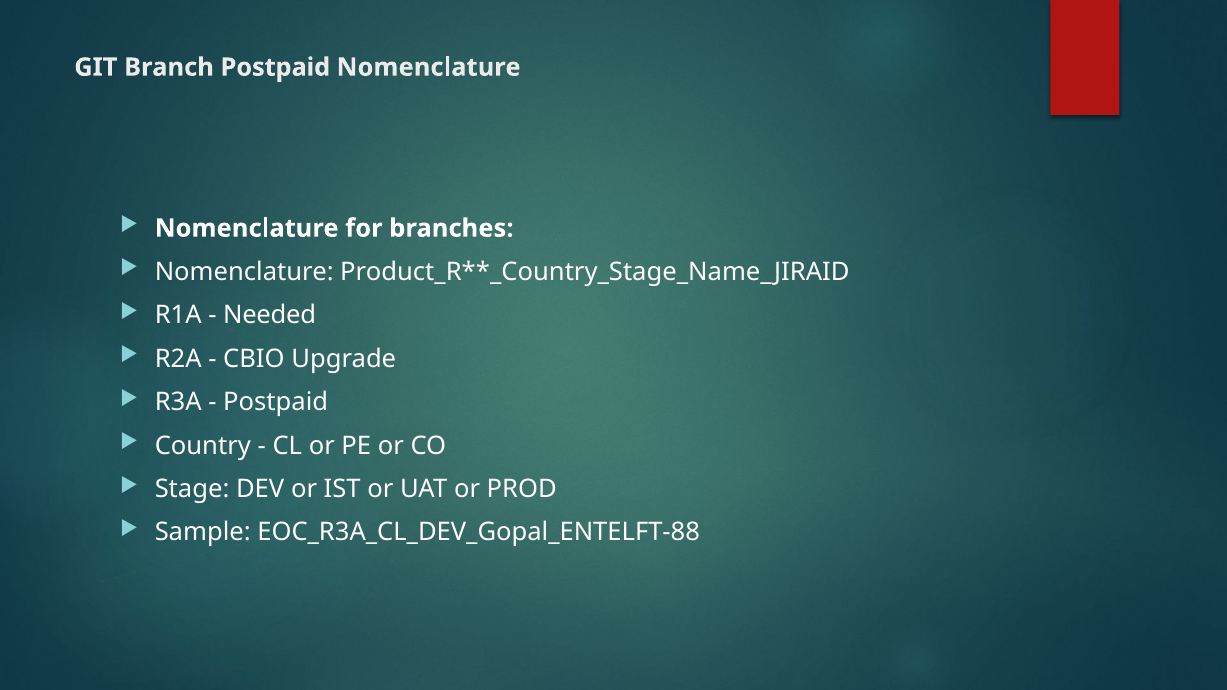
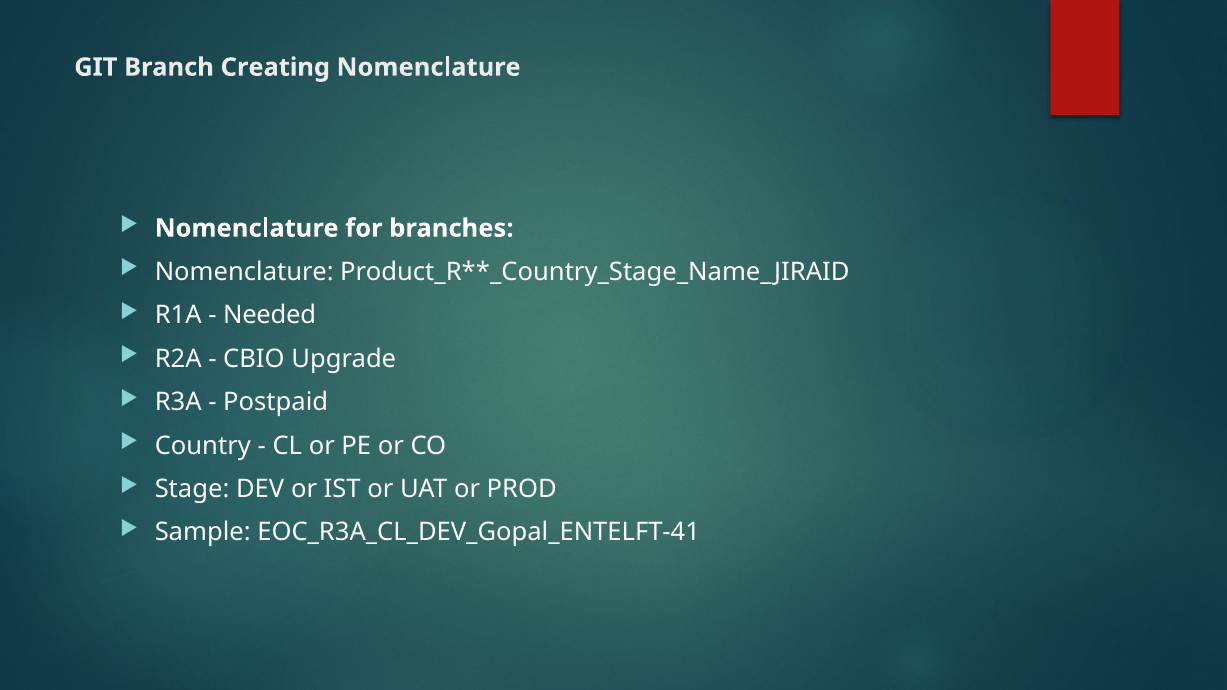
Branch Postpaid: Postpaid -> Creating
EOC_R3A_CL_DEV_Gopal_ENTELFT-88: EOC_R3A_CL_DEV_Gopal_ENTELFT-88 -> EOC_R3A_CL_DEV_Gopal_ENTELFT-41
